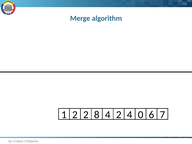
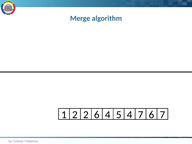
2 8: 8 -> 6
2 2: 2 -> 5
4 0: 0 -> 7
